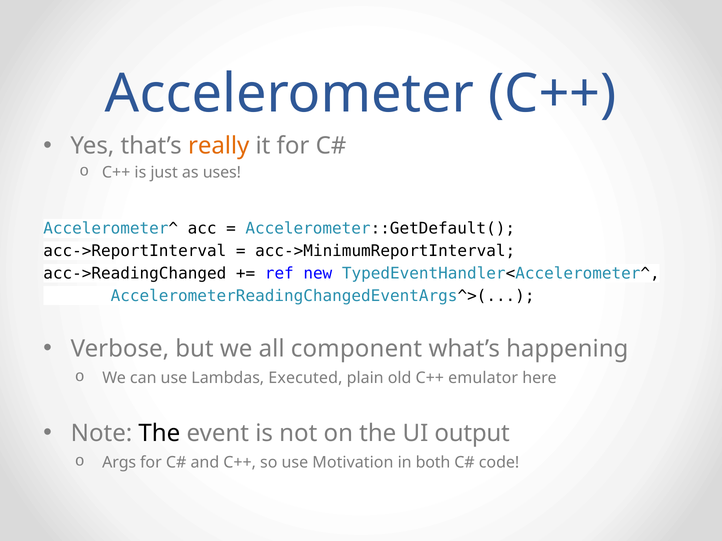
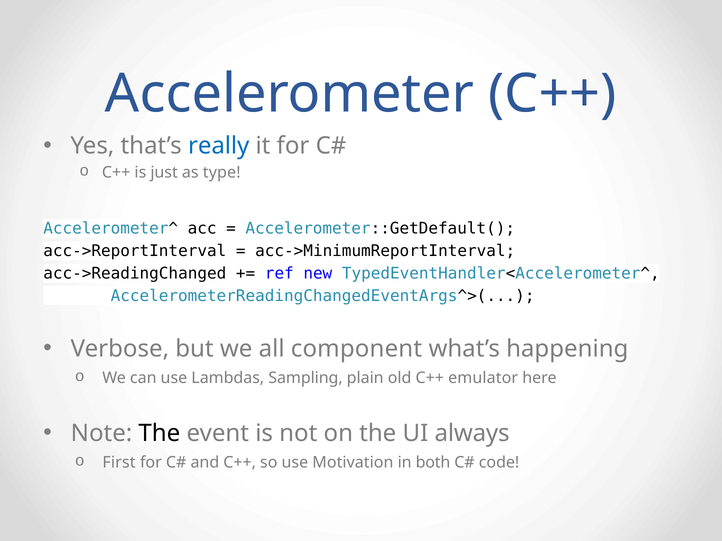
really colour: orange -> blue
uses: uses -> type
Executed: Executed -> Sampling
output: output -> always
Args: Args -> First
